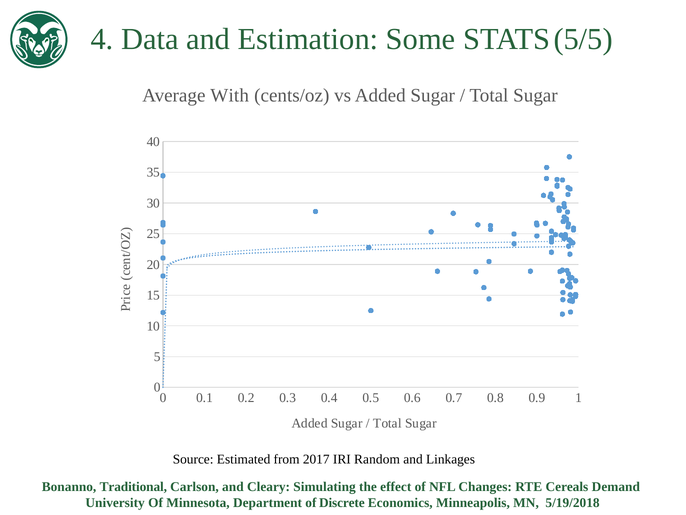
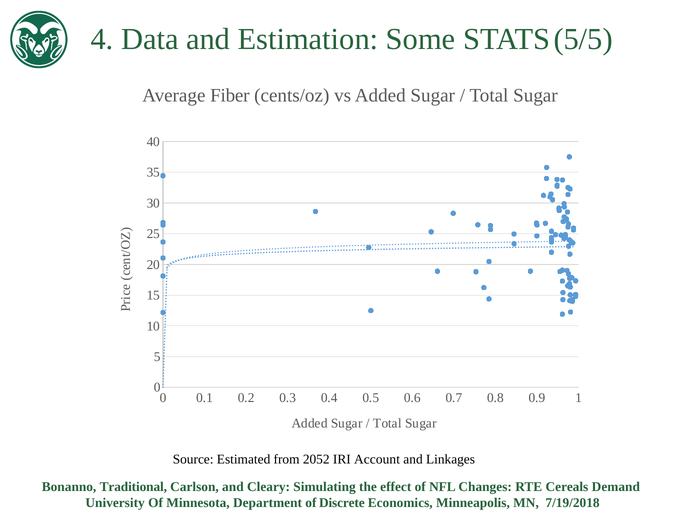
With: With -> Fiber
2017: 2017 -> 2052
Random: Random -> Account
5/19/2018: 5/19/2018 -> 7/19/2018
